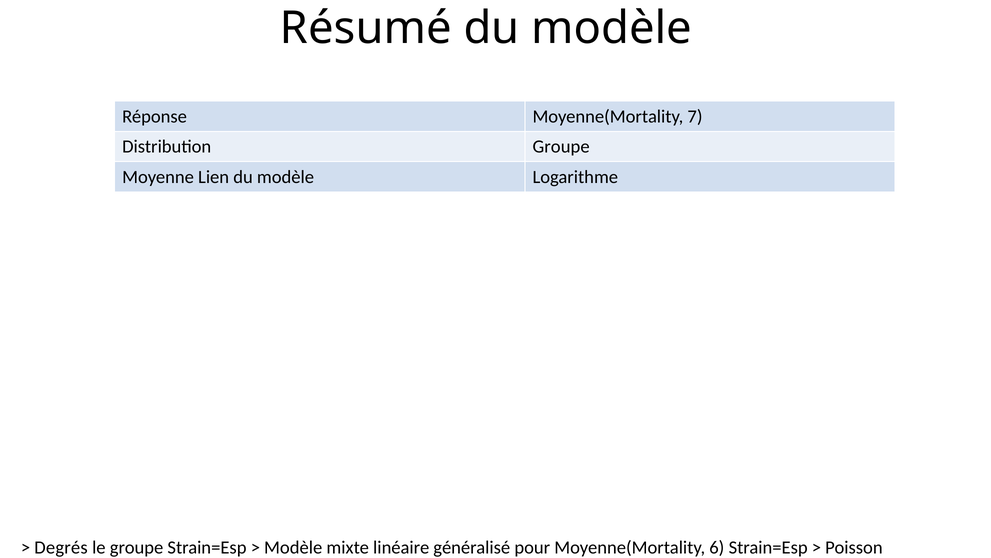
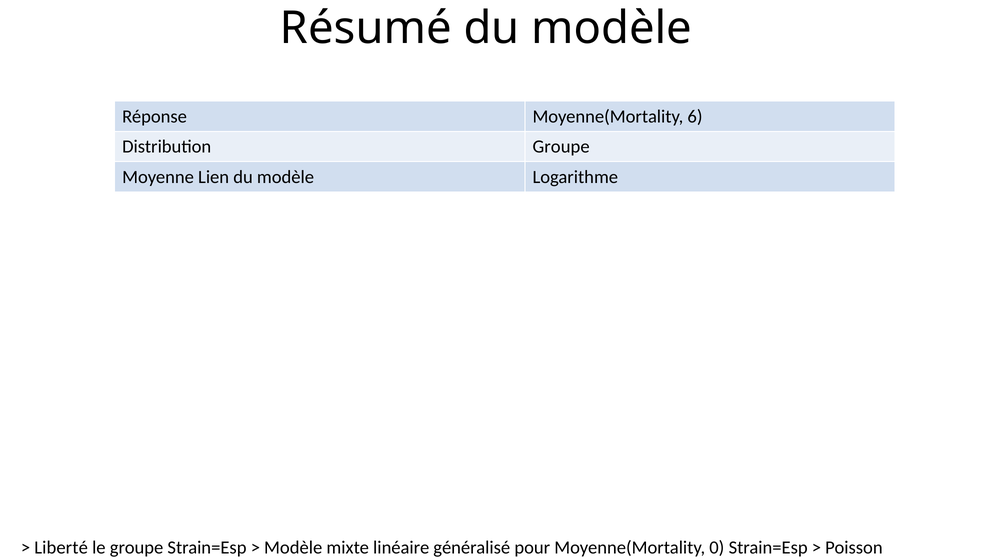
7: 7 -> 6
Degrés: Degrés -> Liberté
6: 6 -> 0
